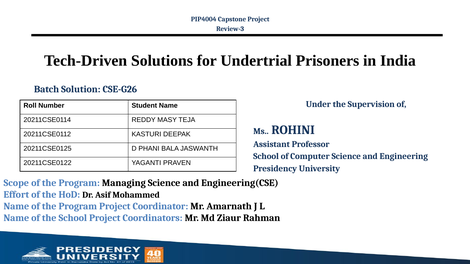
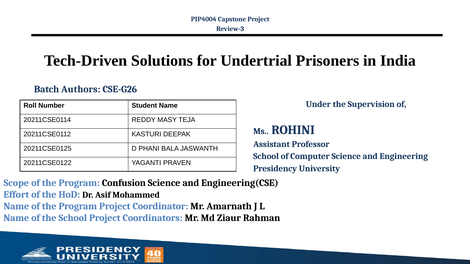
Solution: Solution -> Authors
Managing: Managing -> Confusion
